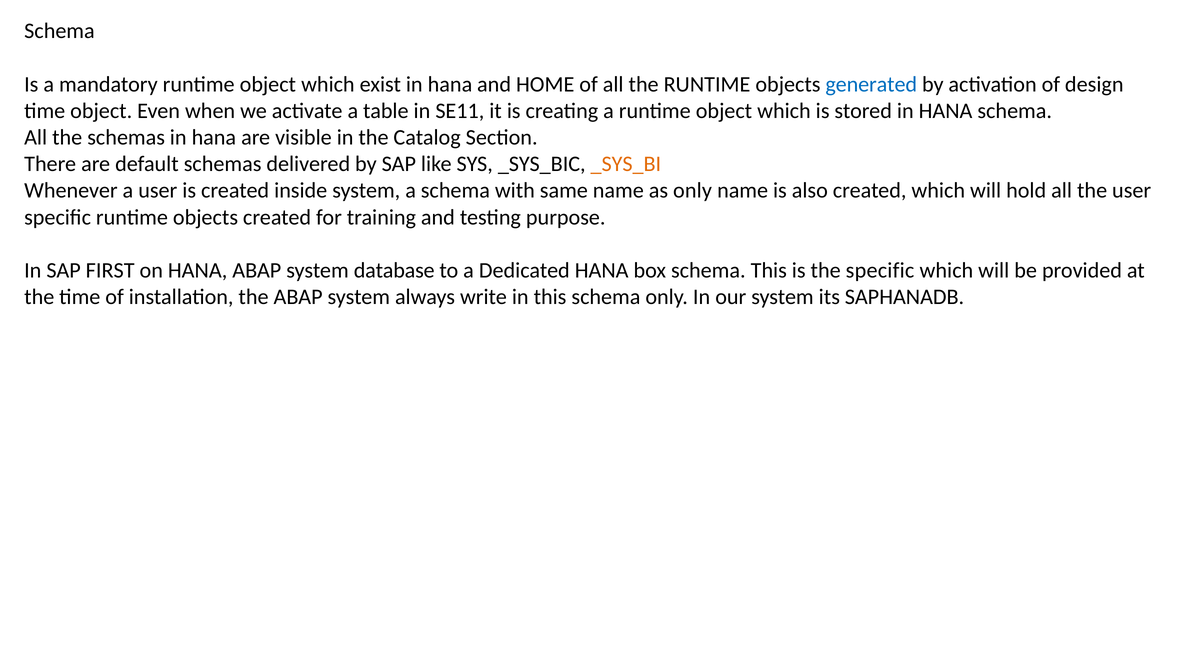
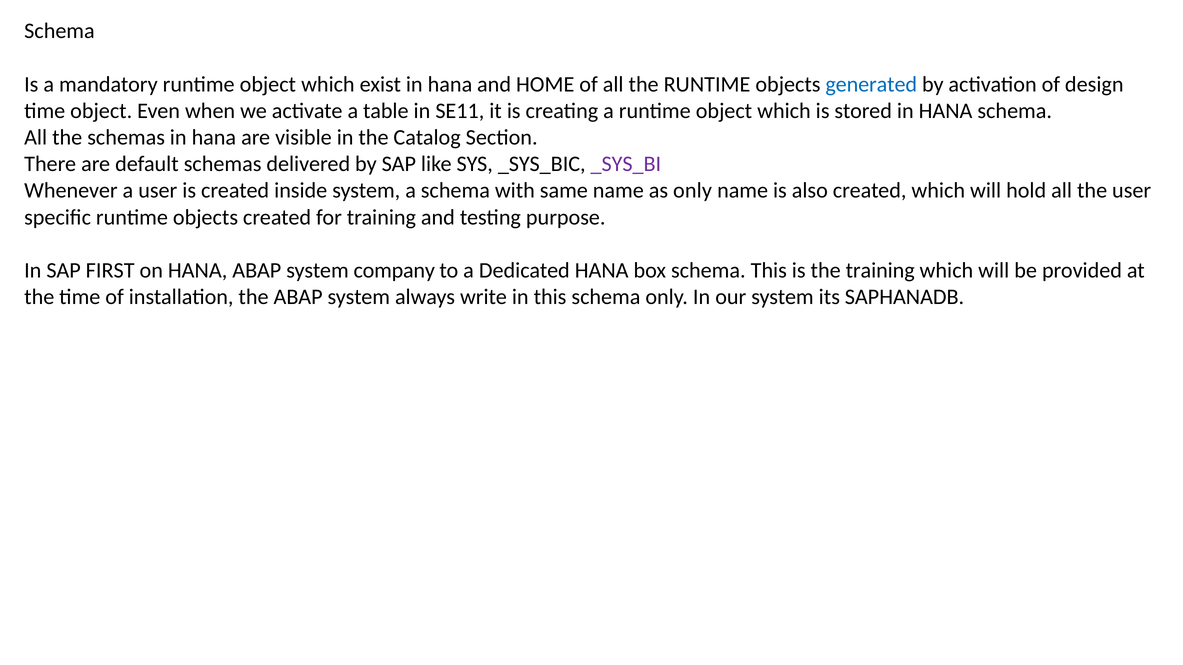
_SYS_BI colour: orange -> purple
database: database -> company
the specific: specific -> training
